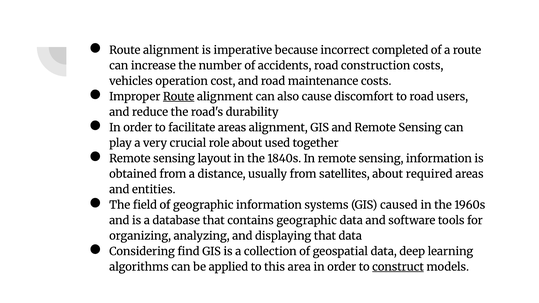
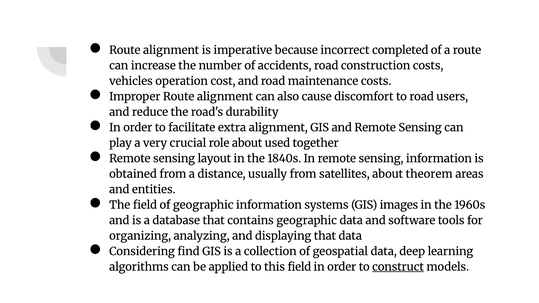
Route at (179, 97) underline: present -> none
facilitate areas: areas -> extra
required: required -> theorem
caused: caused -> images
this area: area -> field
